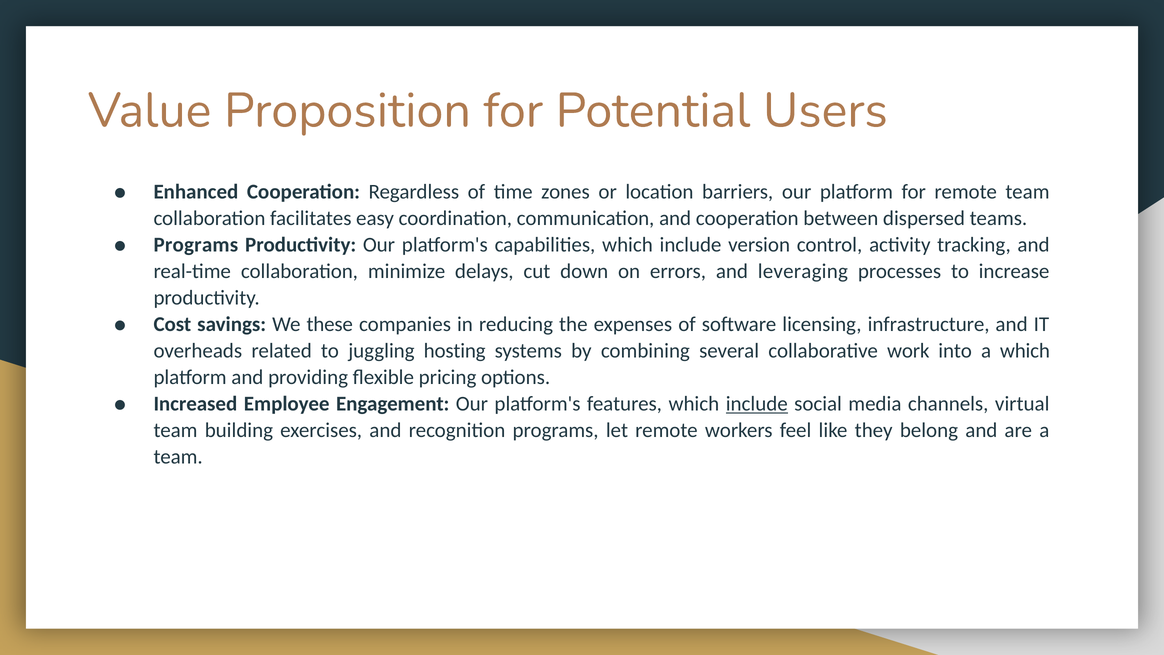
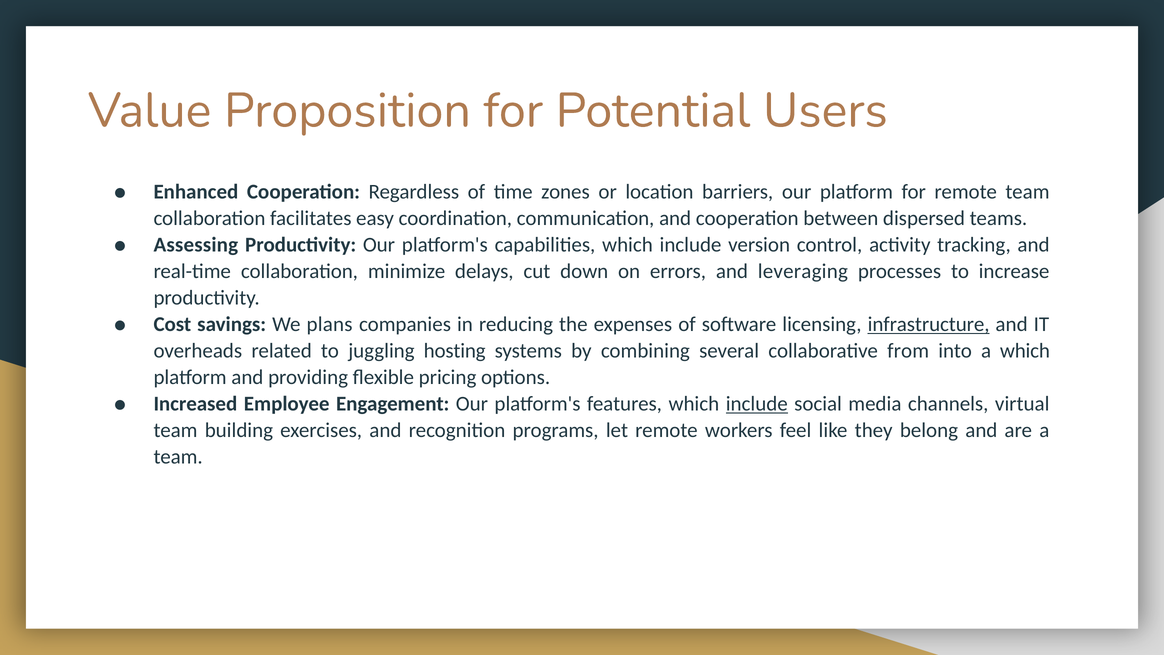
Programs at (196, 245): Programs -> Assessing
these: these -> plans
infrastructure underline: none -> present
work: work -> from
